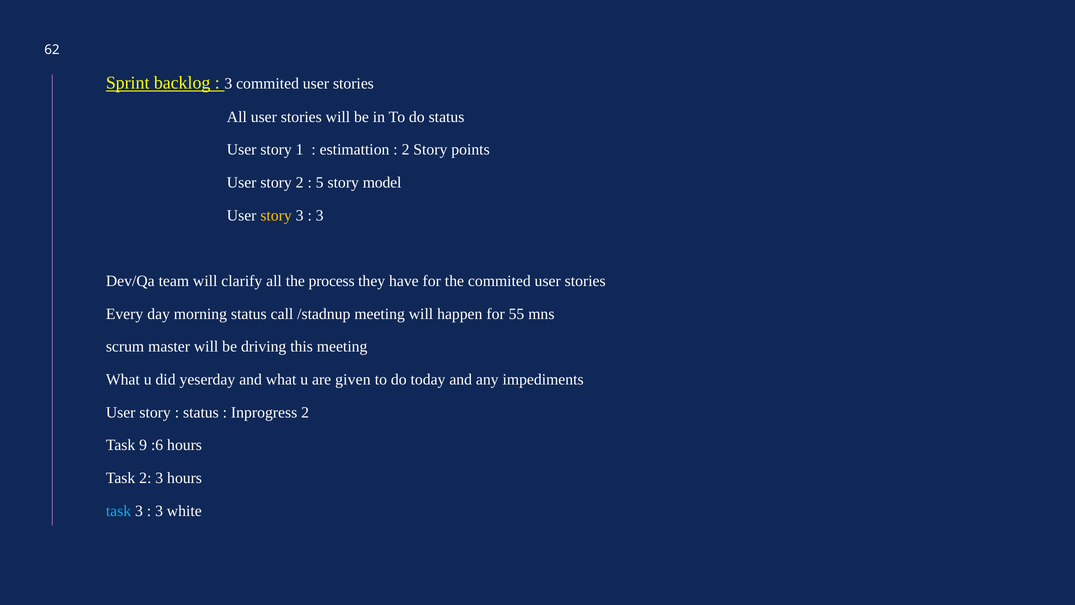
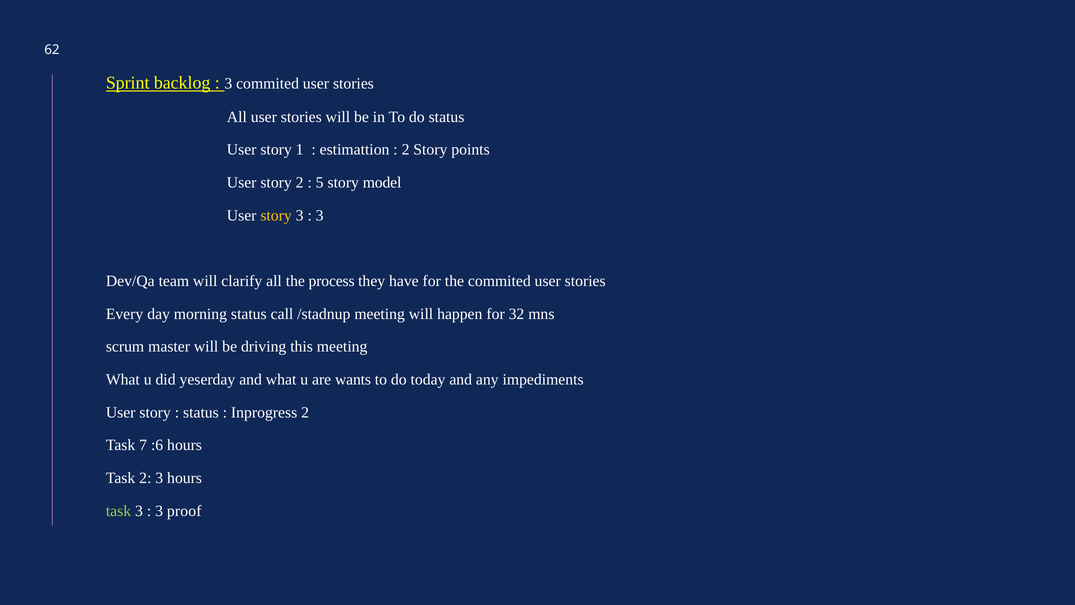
55: 55 -> 32
given: given -> wants
9: 9 -> 7
task at (119, 511) colour: light blue -> light green
white: white -> proof
